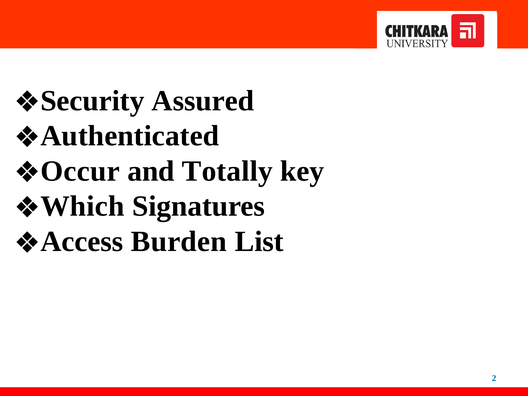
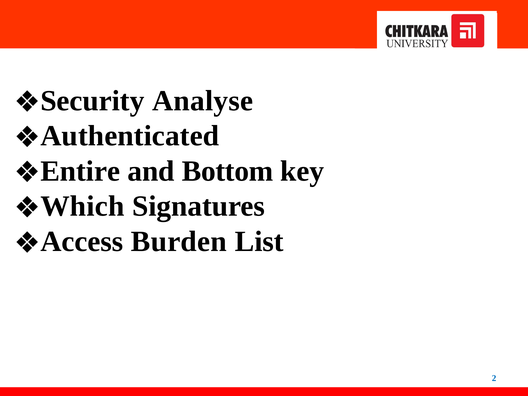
Assured: Assured -> Analyse
Occur: Occur -> Entire
Totally: Totally -> Bottom
